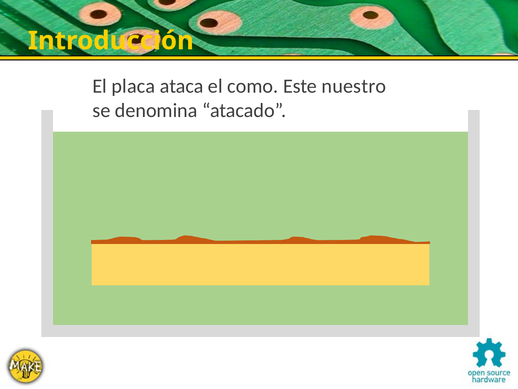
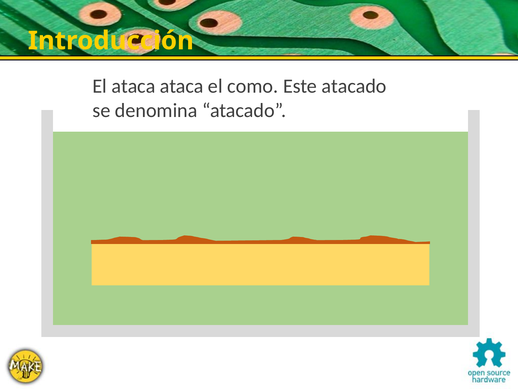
El placa: placa -> ataca
Este nuestro: nuestro -> atacado
